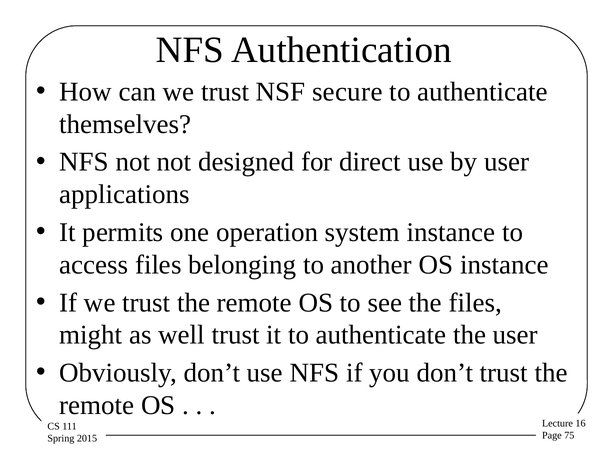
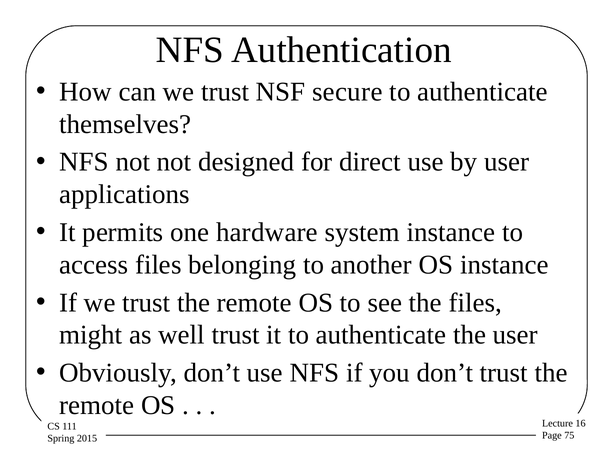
operation: operation -> hardware
